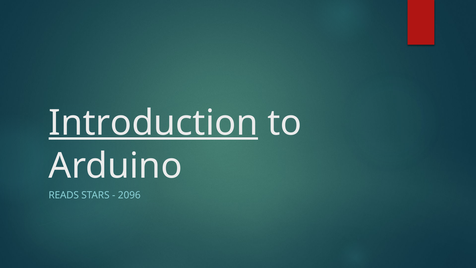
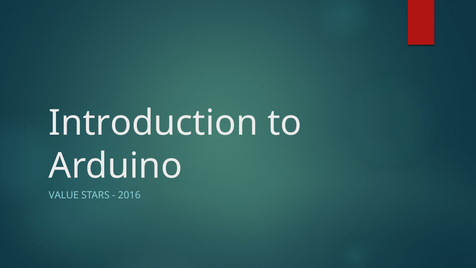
Introduction underline: present -> none
READS: READS -> VALUE
2096: 2096 -> 2016
